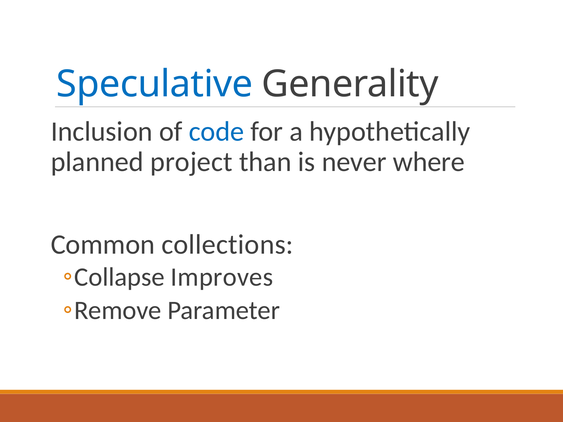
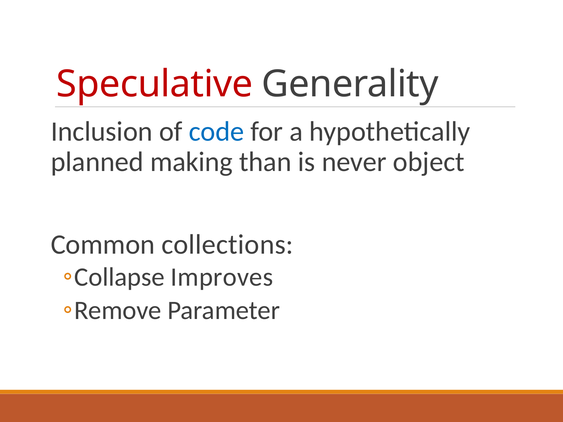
Speculative colour: blue -> red
project: project -> making
where: where -> object
